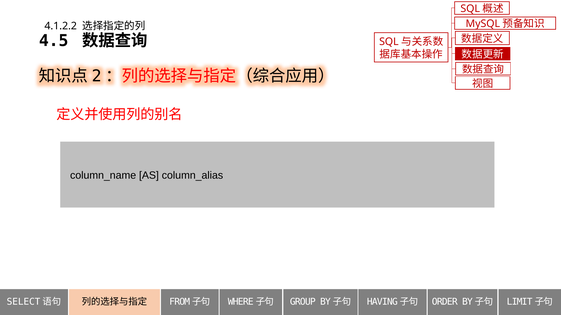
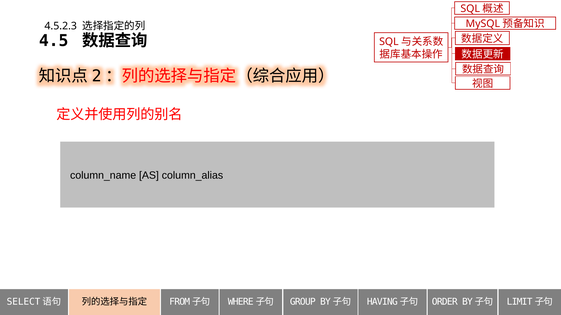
4.1.2.2: 4.1.2.2 -> 4.5.2.3
